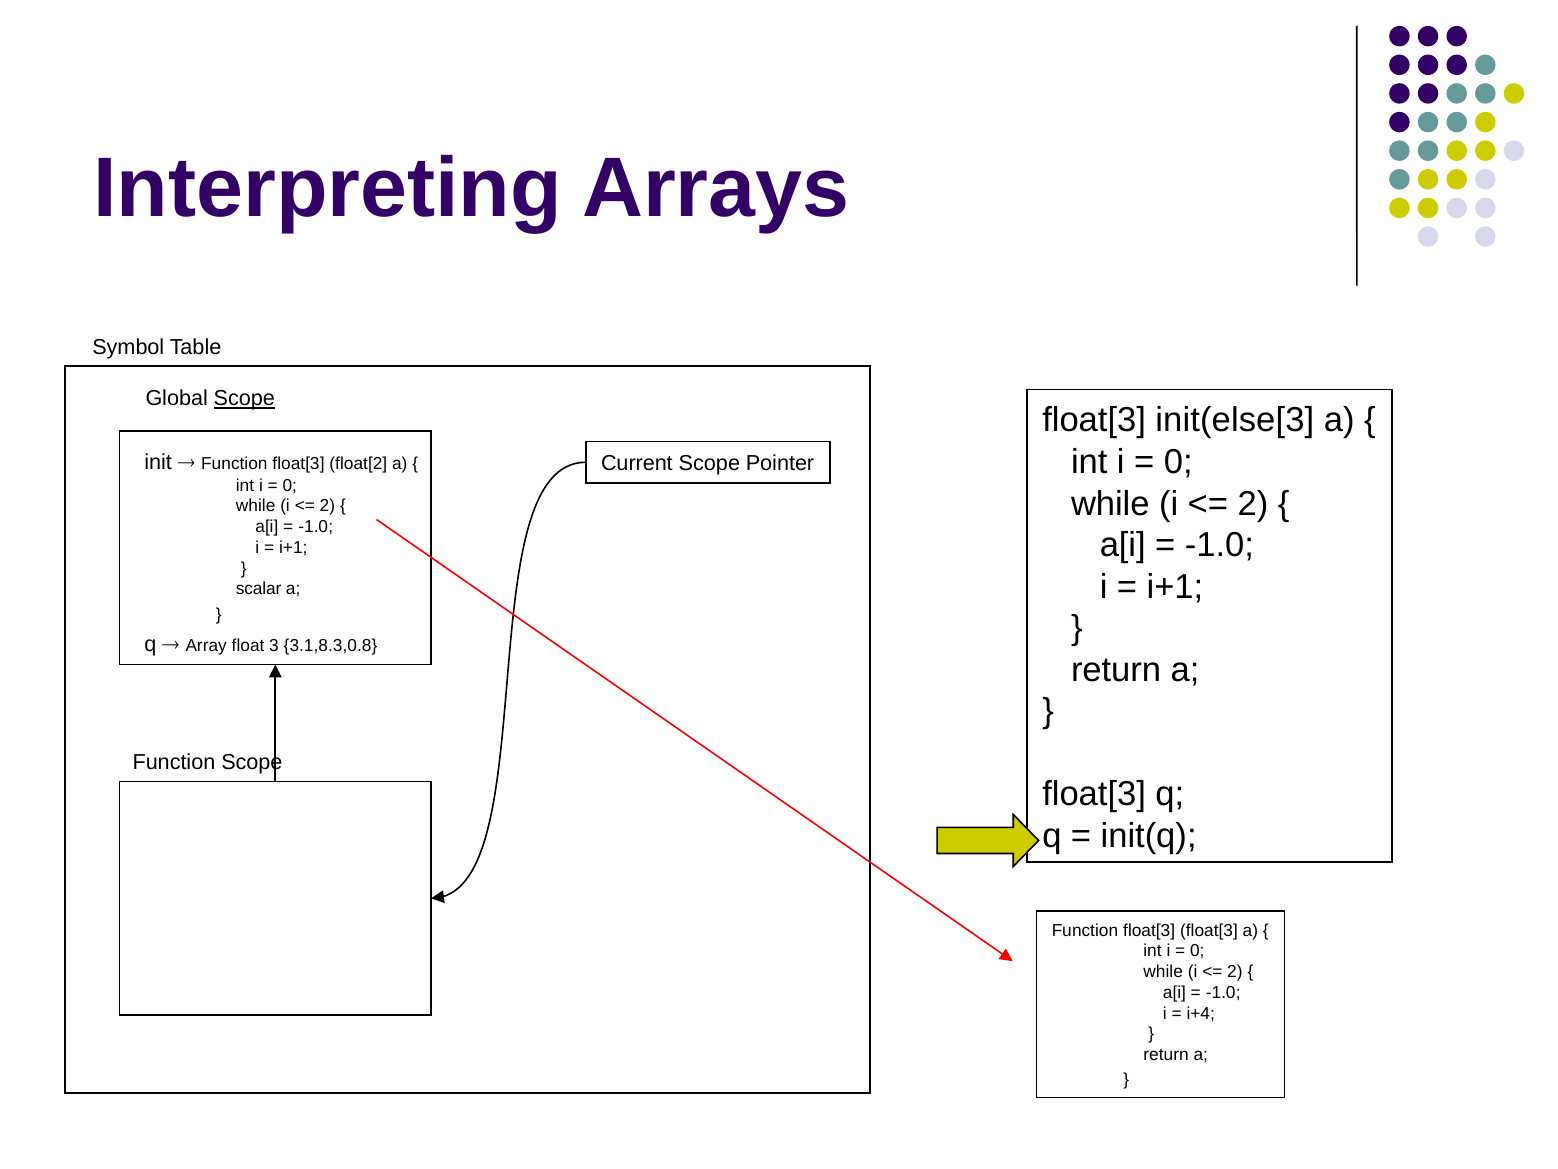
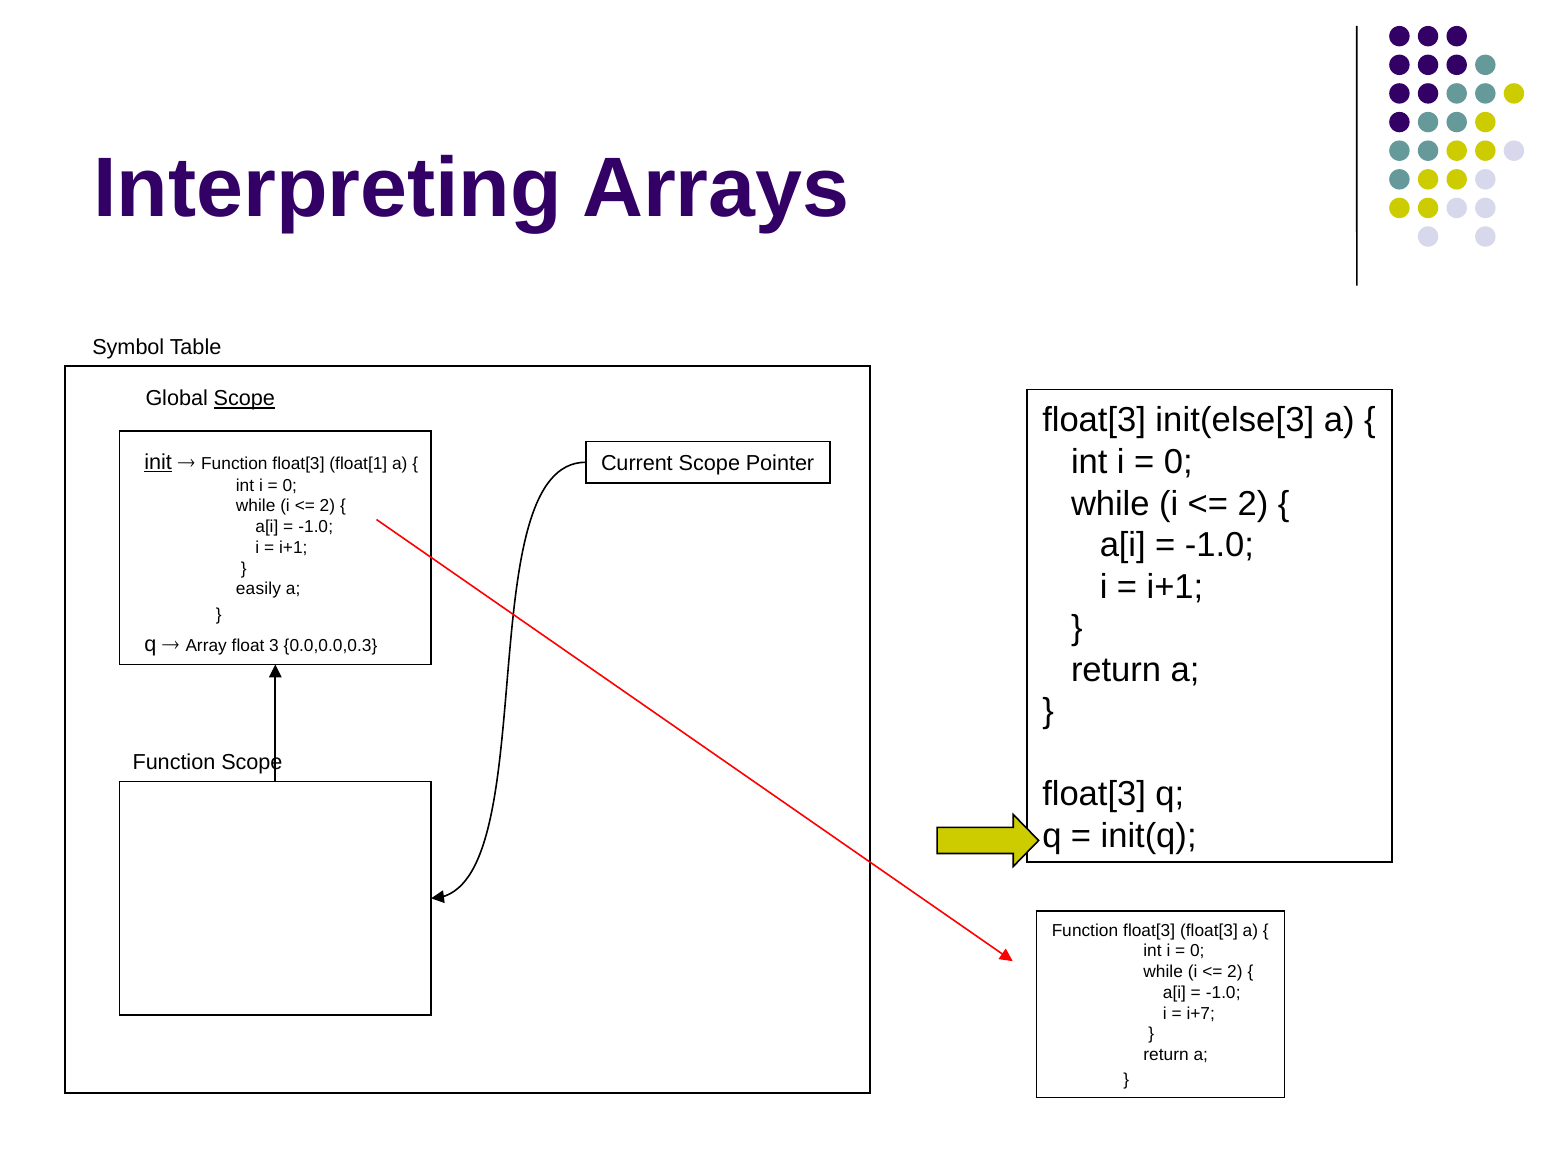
init underline: none -> present
float[2: float[2 -> float[1
scalar: scalar -> easily
3.1,8.3,0.8: 3.1,8.3,0.8 -> 0.0,0.0,0.3
i+4: i+4 -> i+7
